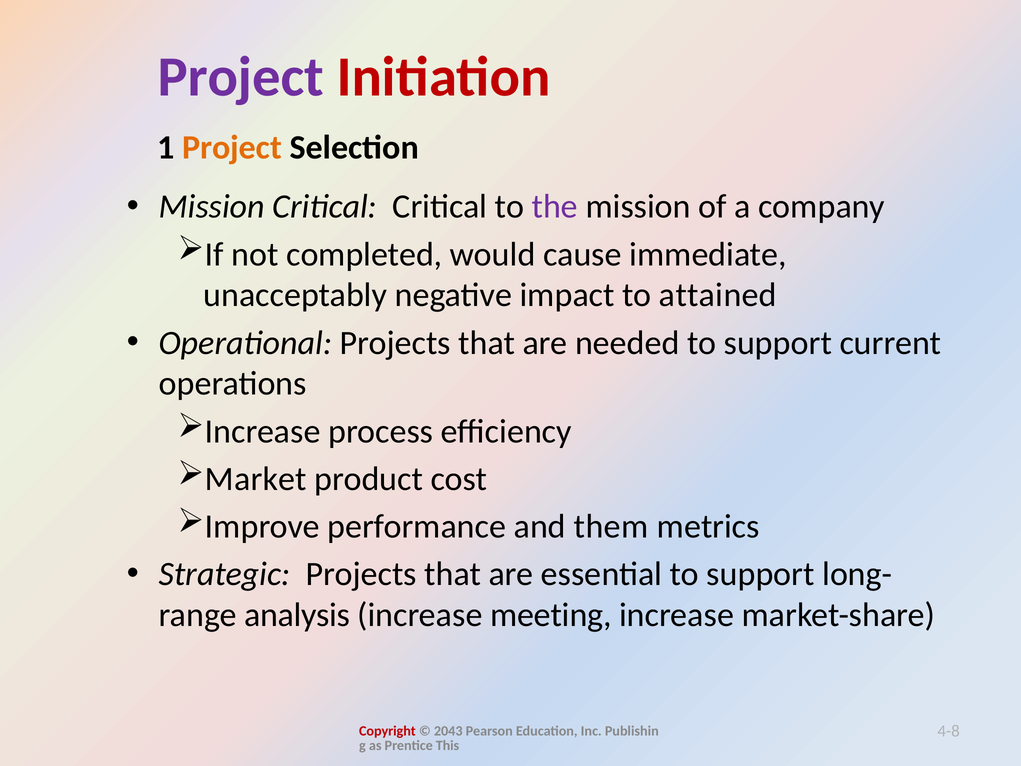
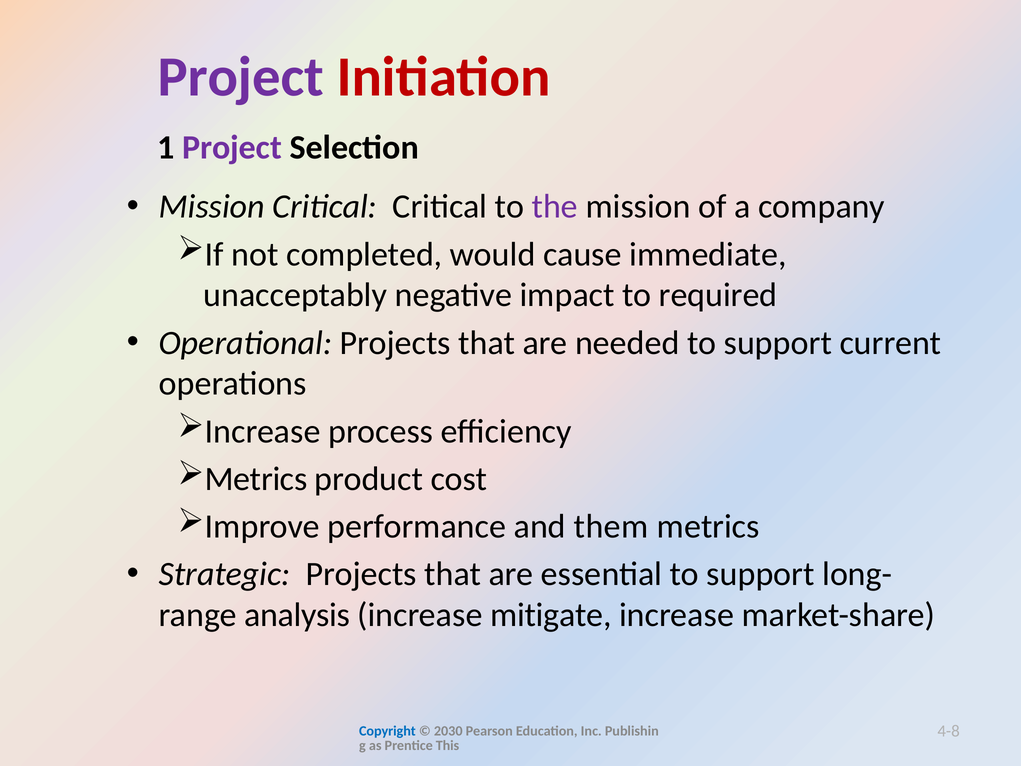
Project at (232, 148) colour: orange -> purple
attained: attained -> required
Market at (256, 479): Market -> Metrics
meeting: meeting -> mitigate
Copyright colour: red -> blue
2043: 2043 -> 2030
